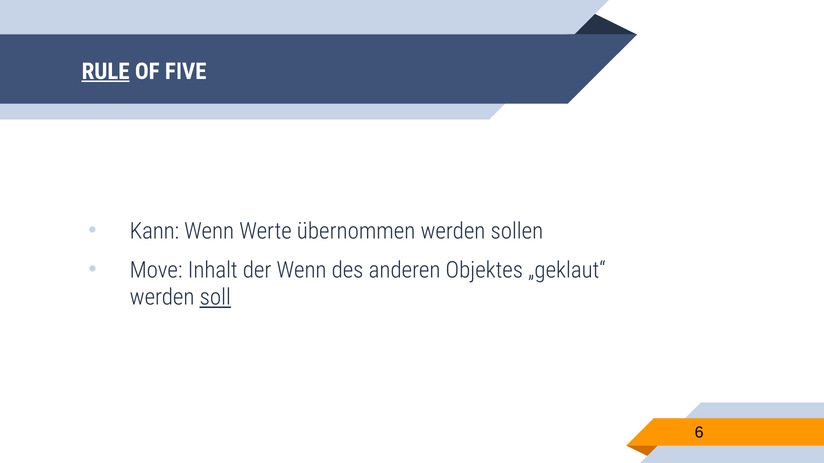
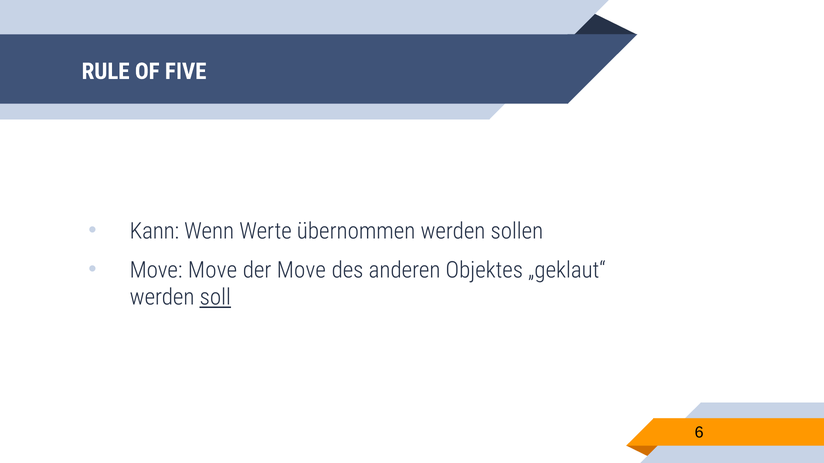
RULE underline: present -> none
Move Inhalt: Inhalt -> Move
der Wenn: Wenn -> Move
